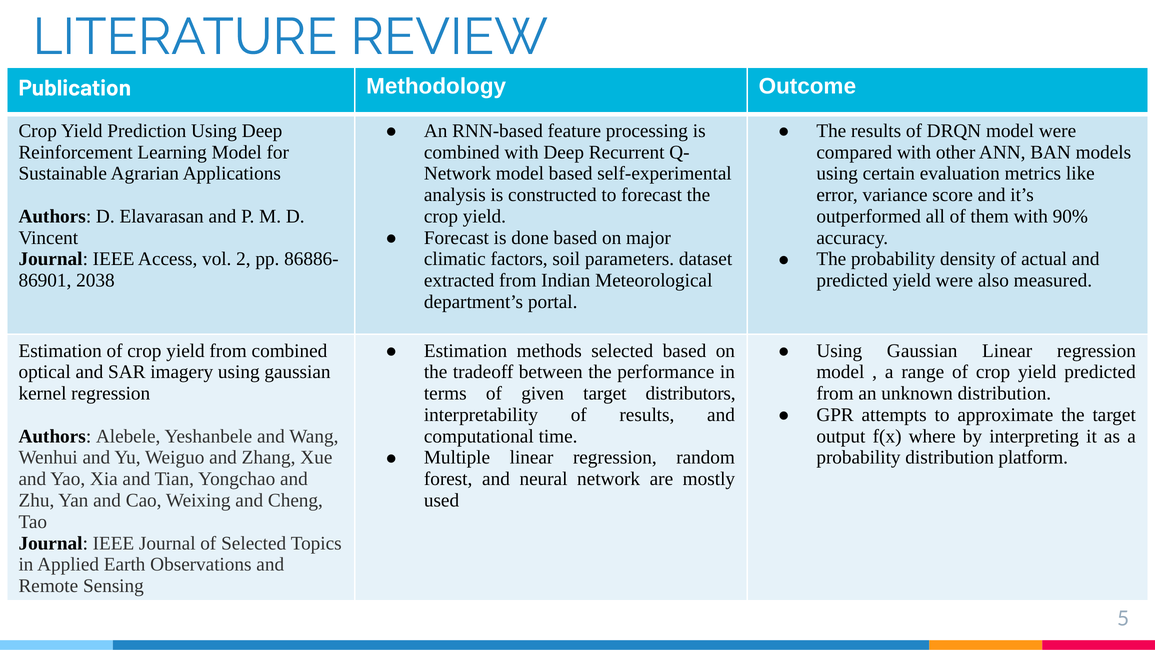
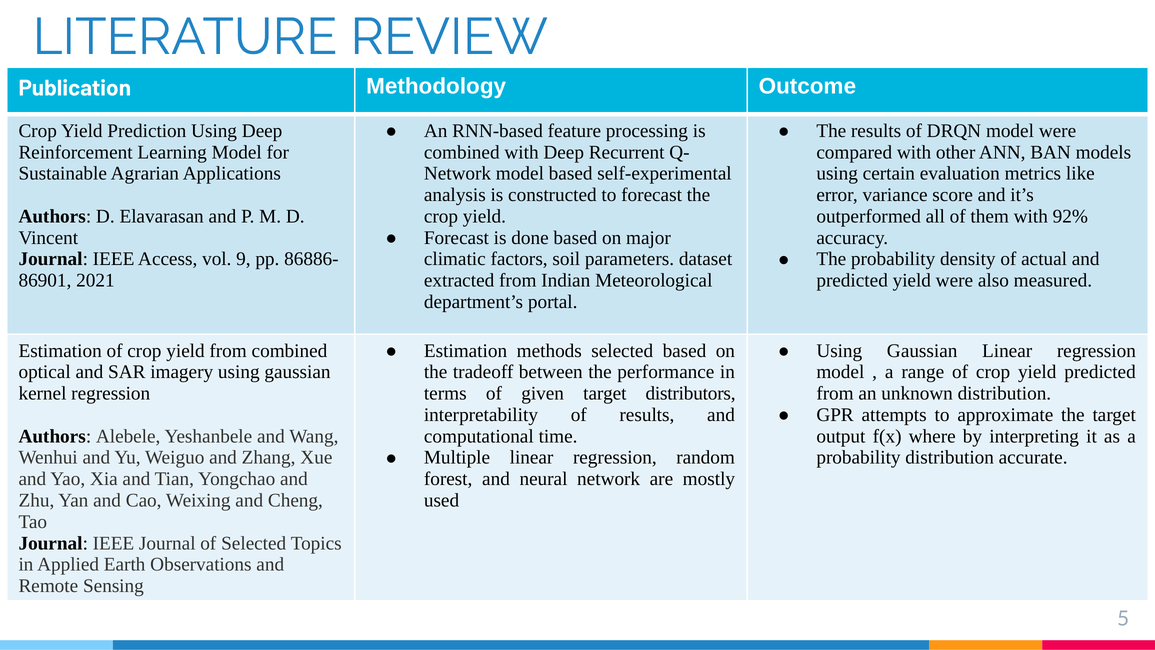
90%: 90% -> 92%
2: 2 -> 9
2038: 2038 -> 2021
platform: platform -> accurate
